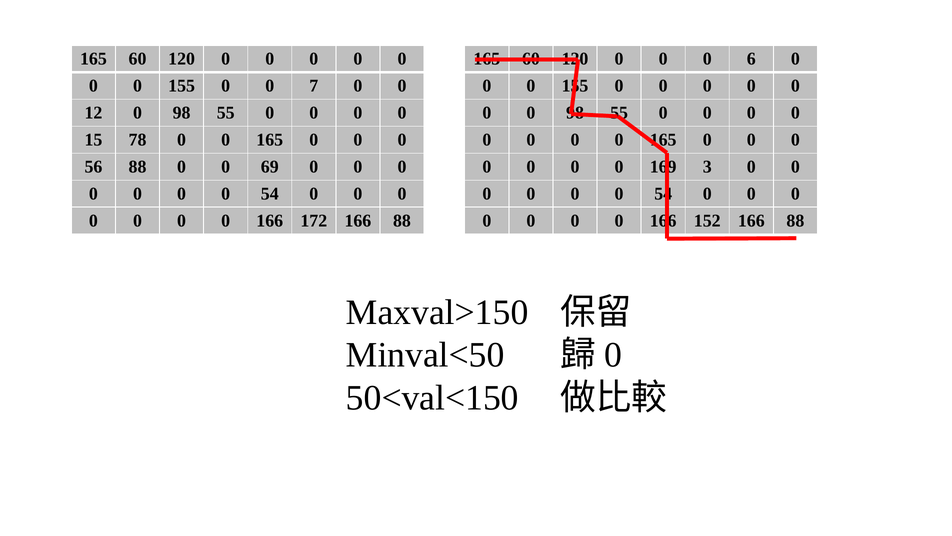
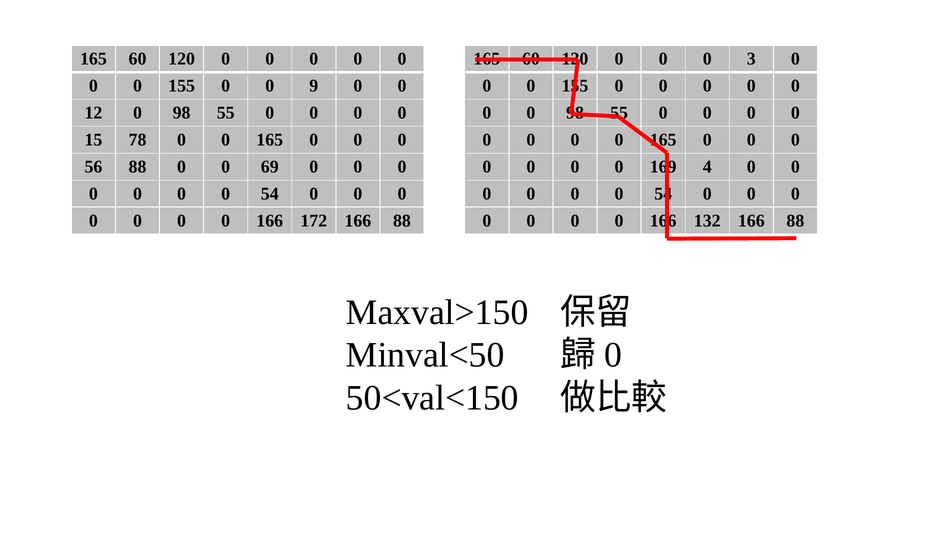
6: 6 -> 3
7: 7 -> 9
3: 3 -> 4
152: 152 -> 132
